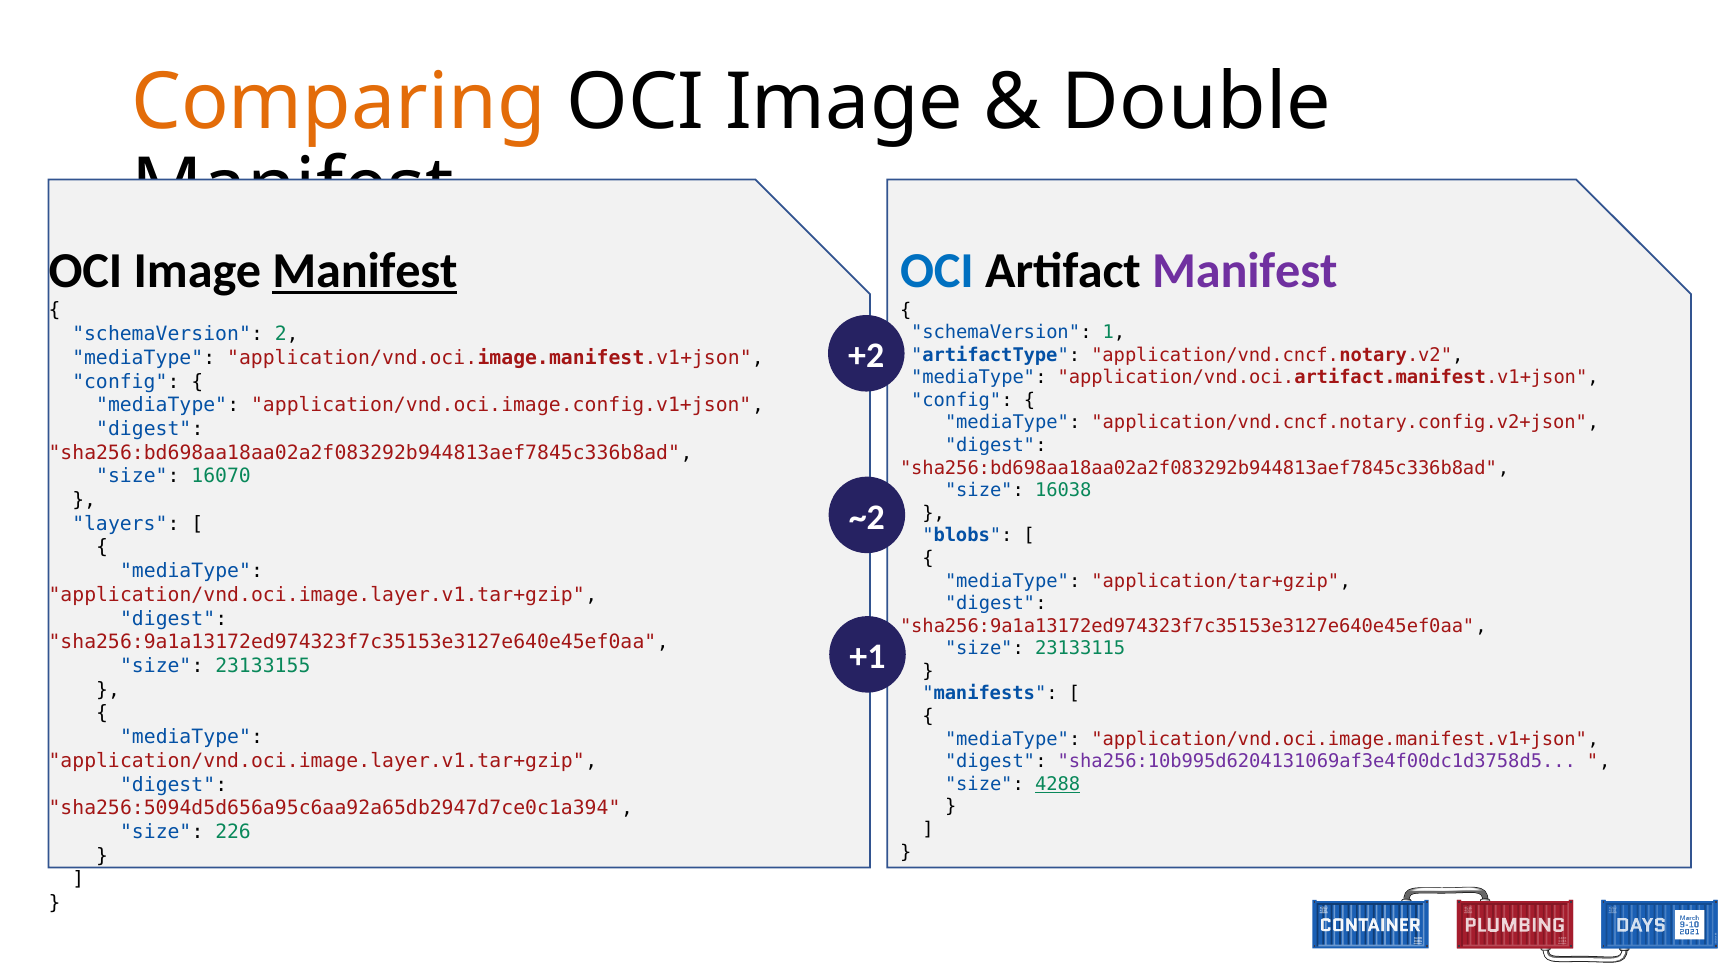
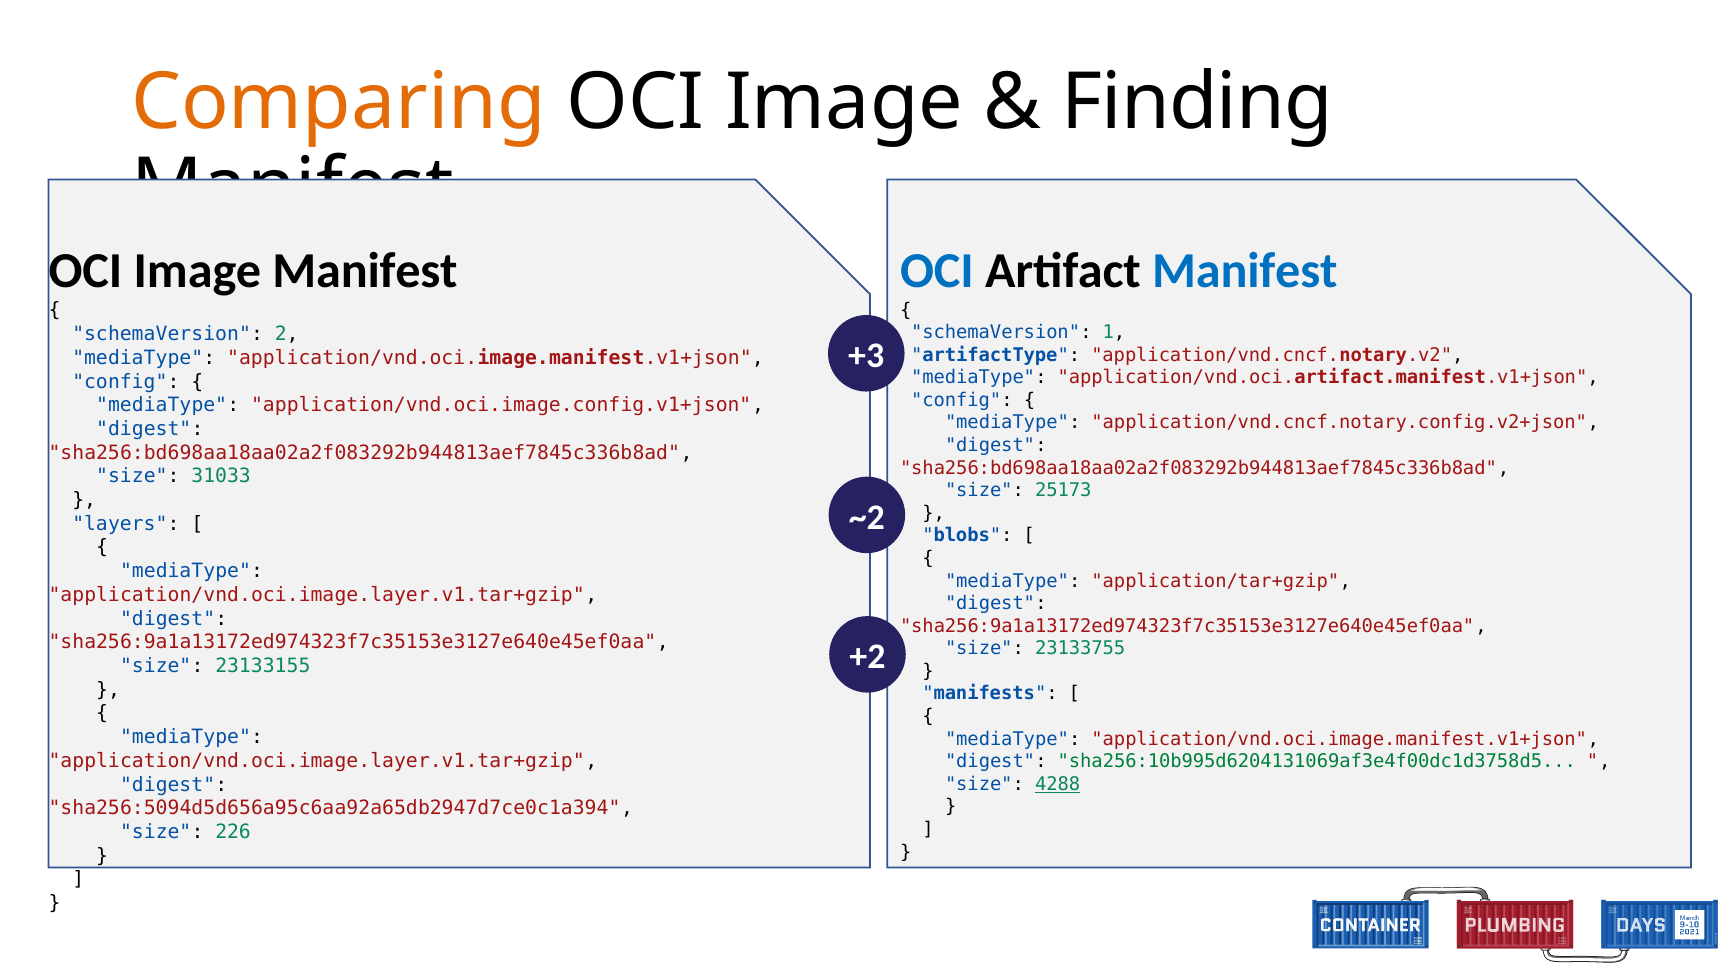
Double: Double -> Finding
Manifest at (365, 271) underline: present -> none
Manifest at (1245, 271) colour: purple -> blue
+2: +2 -> +3
16070: 16070 -> 31033
16038: 16038 -> 25173
23133115: 23133115 -> 23133755
+1: +1 -> +2
sha256:10b995d6204131069af3e4f00dc1d3758d5 colour: purple -> green
